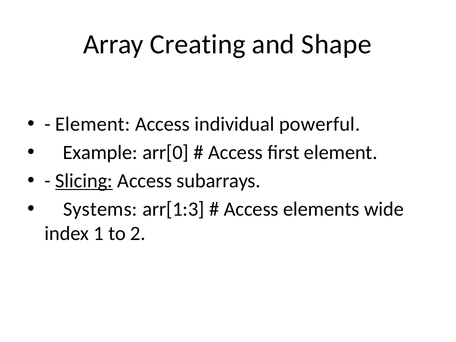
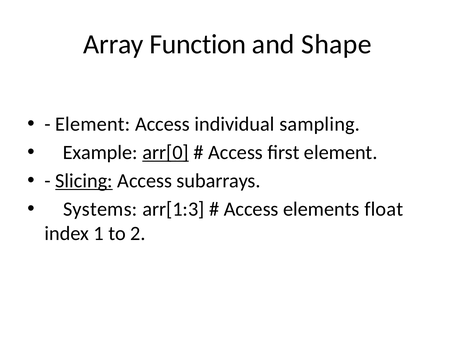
Creating: Creating -> Function
powerful: powerful -> sampling
arr[0 underline: none -> present
wide: wide -> float
